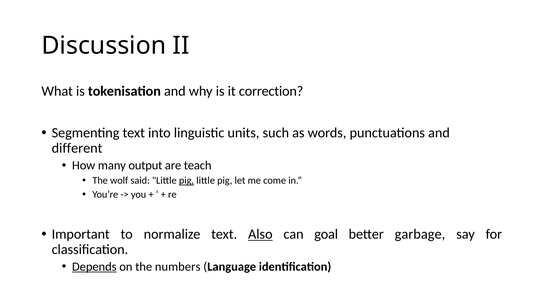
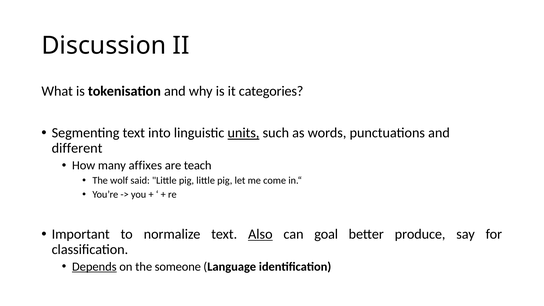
correction: correction -> categories
units underline: none -> present
output: output -> affixes
pig at (186, 181) underline: present -> none
garbage: garbage -> produce
numbers: numbers -> someone
